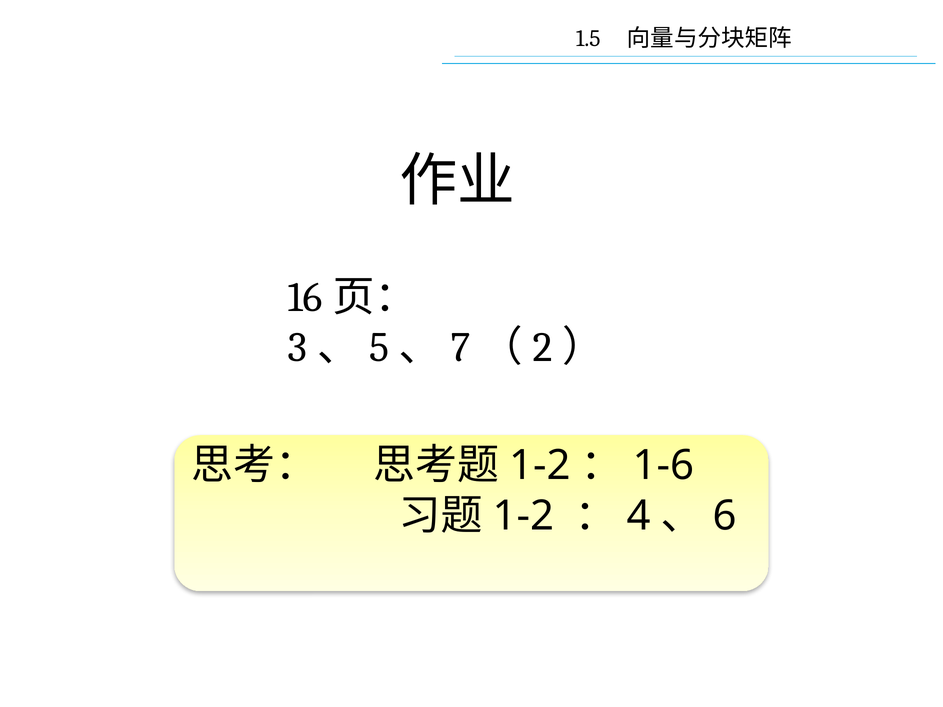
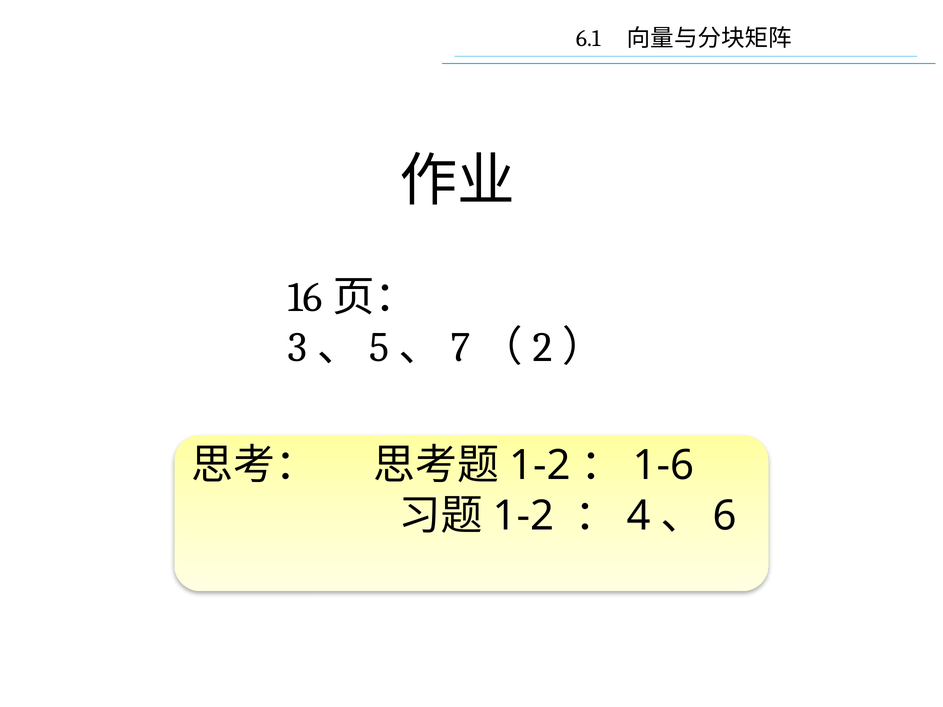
1.5: 1.5 -> 6.1
